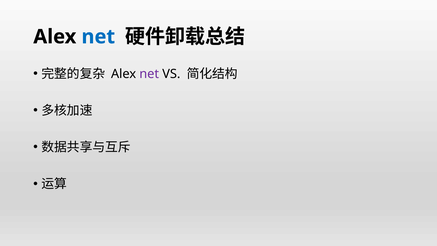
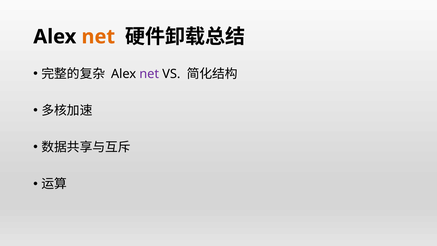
net at (98, 37) colour: blue -> orange
